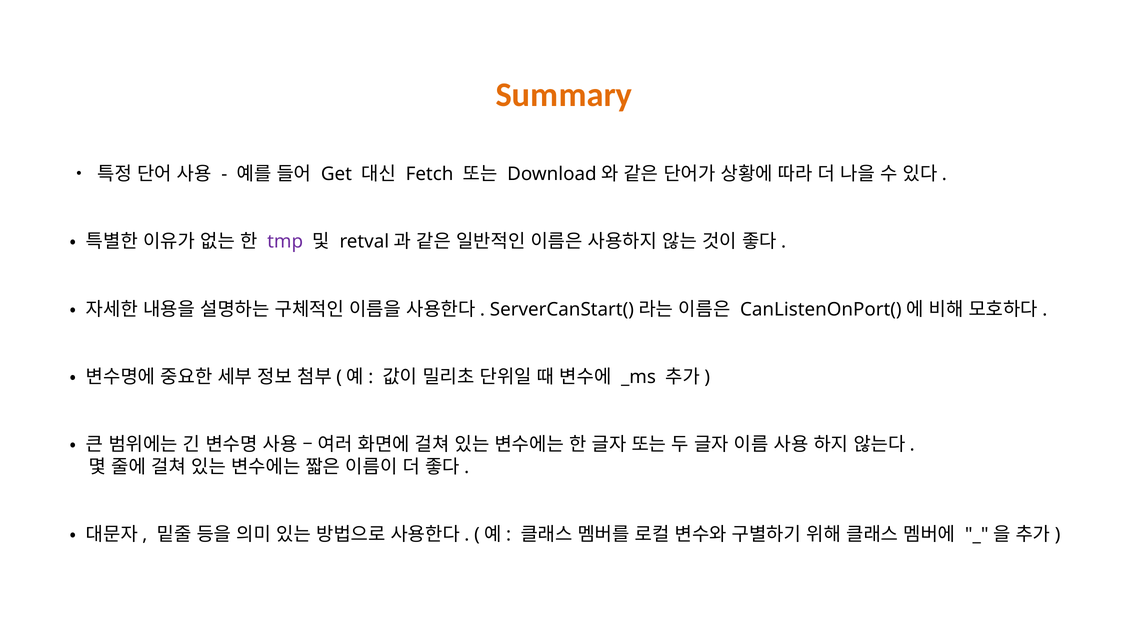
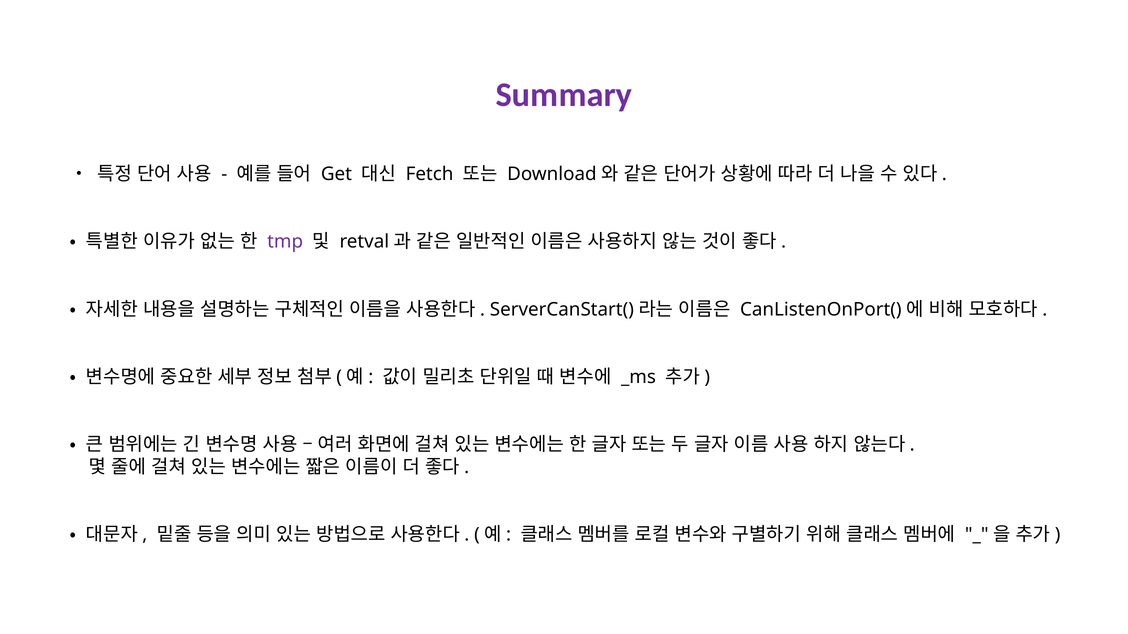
Summary colour: orange -> purple
